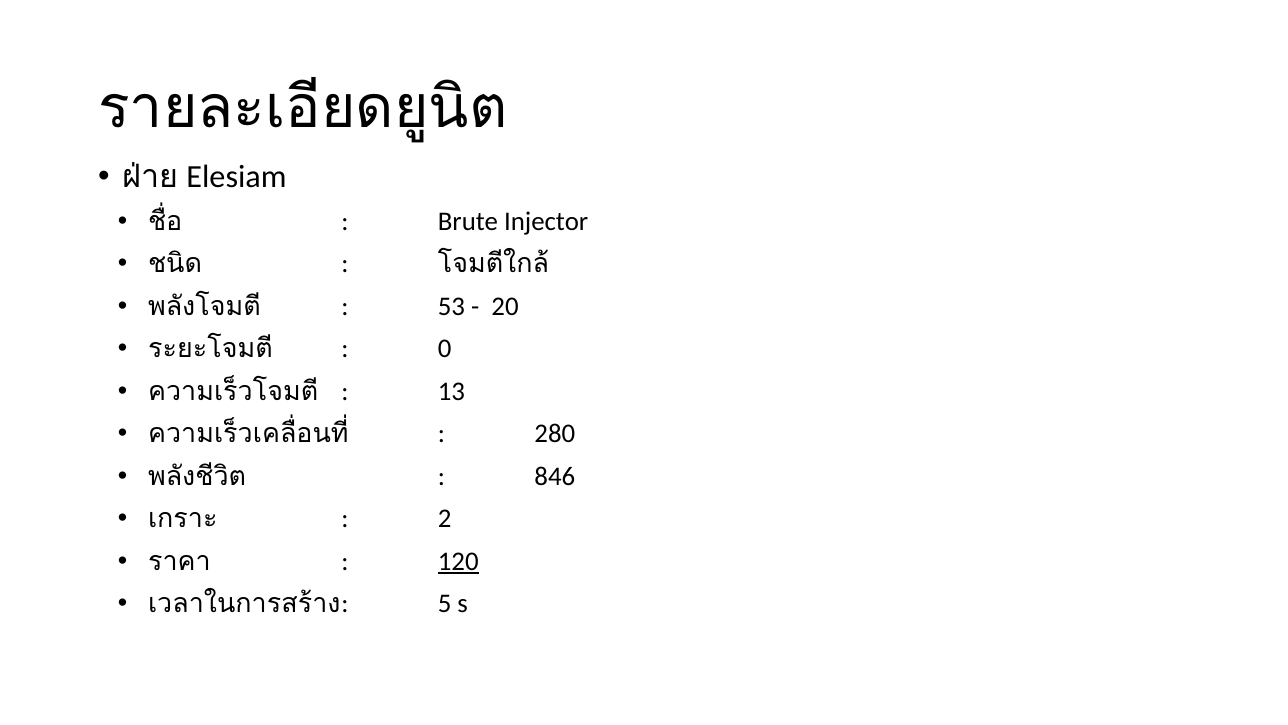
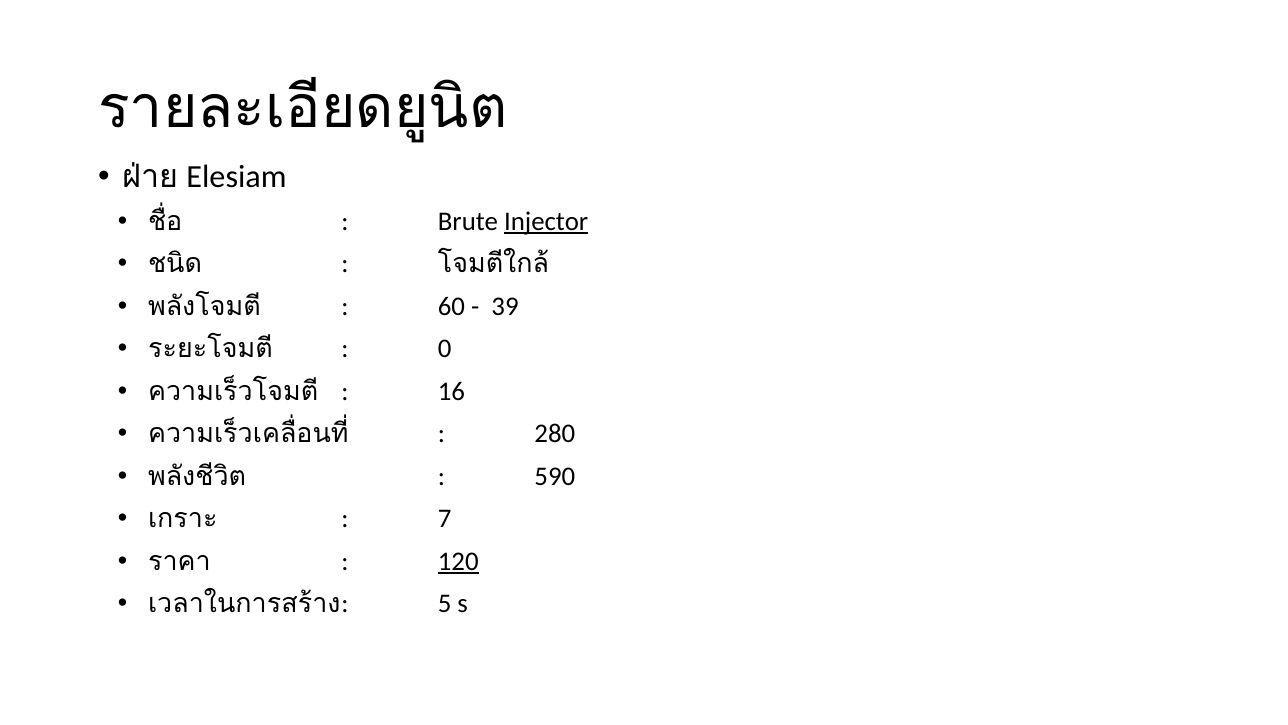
Injector underline: none -> present
53: 53 -> 60
20: 20 -> 39
13: 13 -> 16
846: 846 -> 590
2: 2 -> 7
